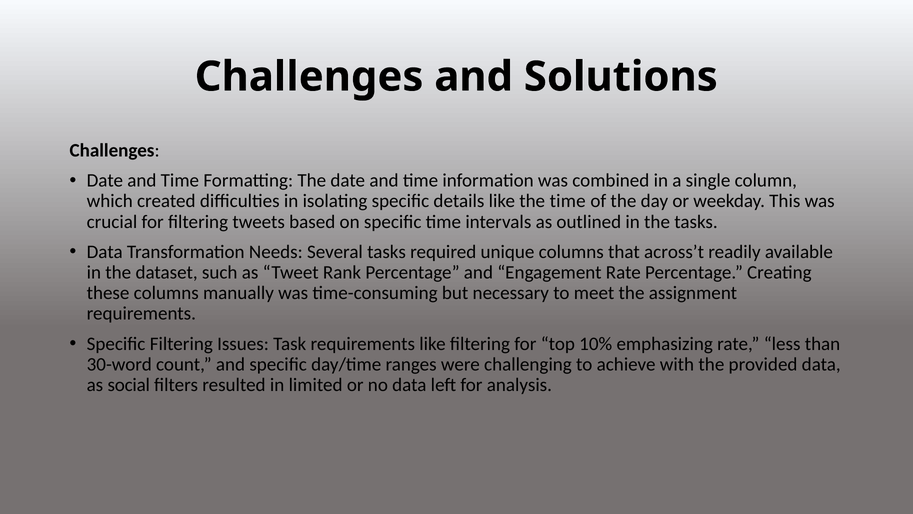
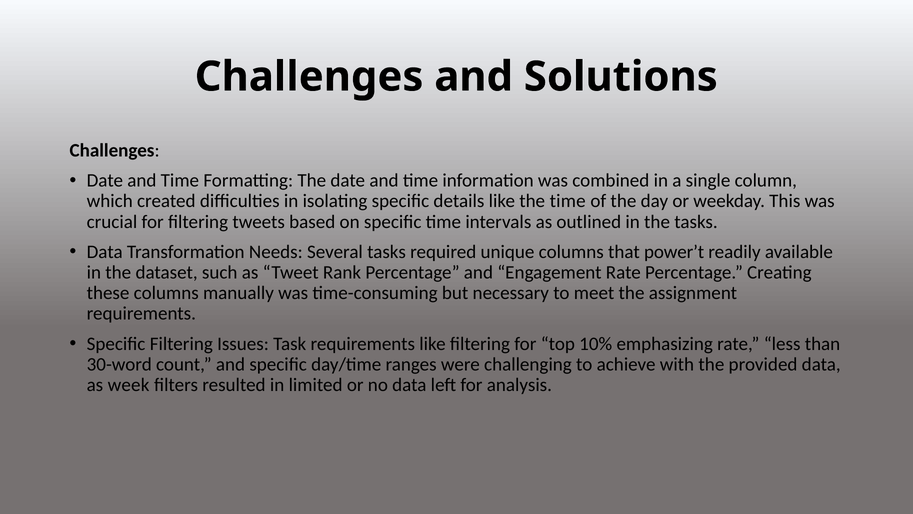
across’t: across’t -> power’t
social: social -> week
